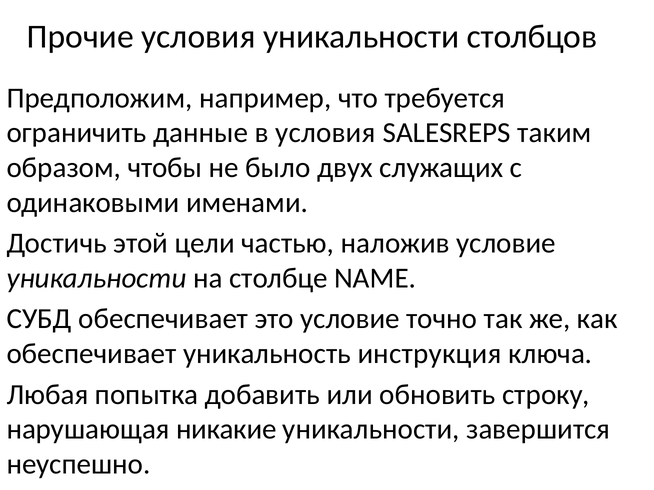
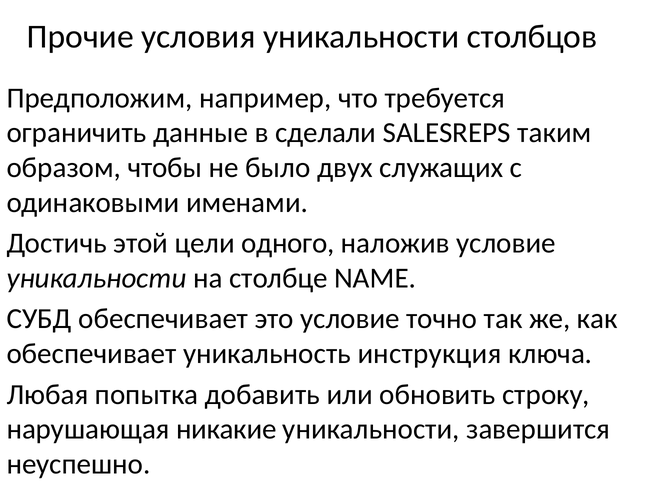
в условия: условия -> сделали
частью: частью -> одного
